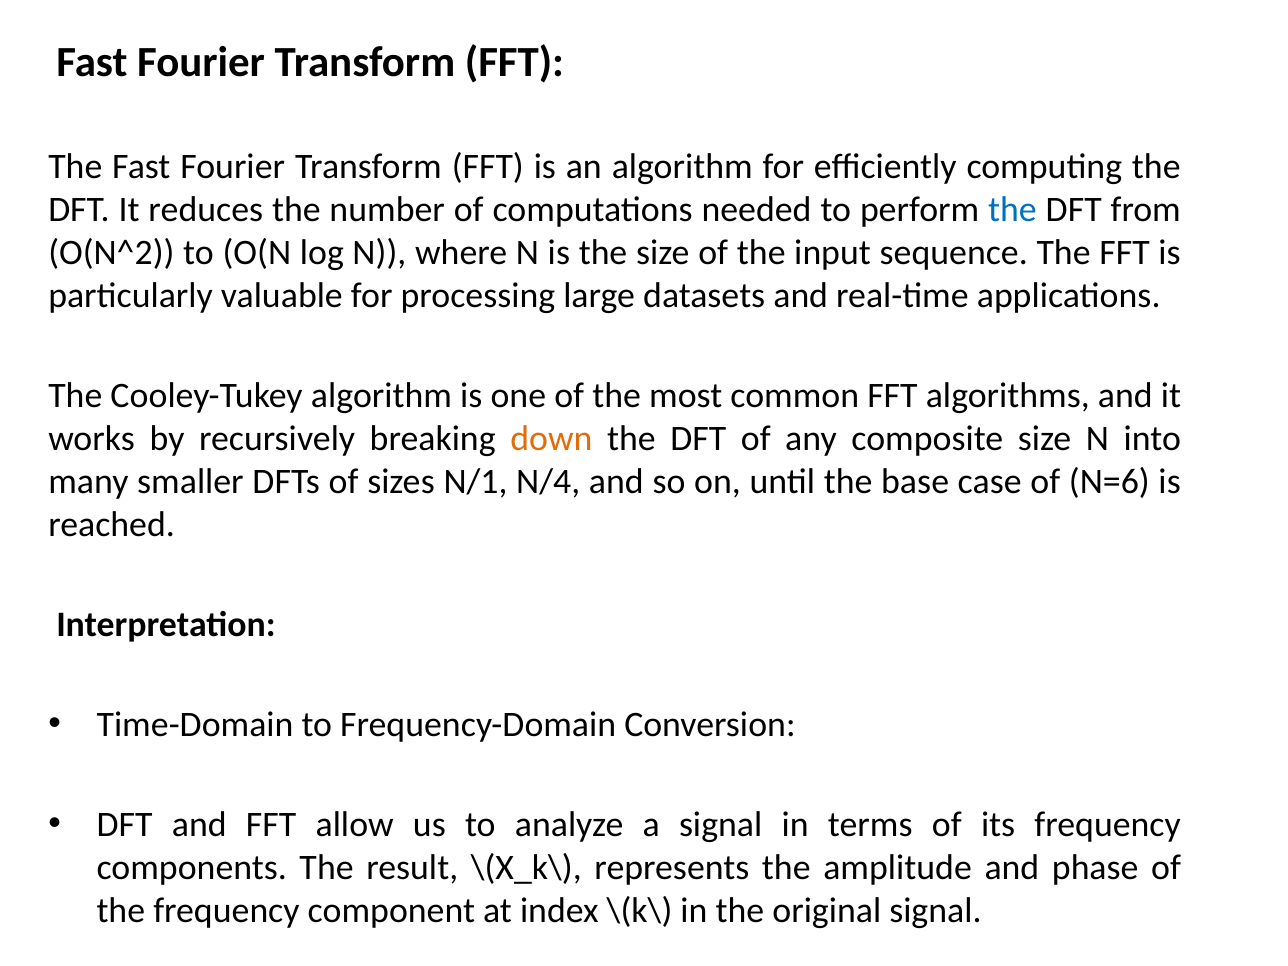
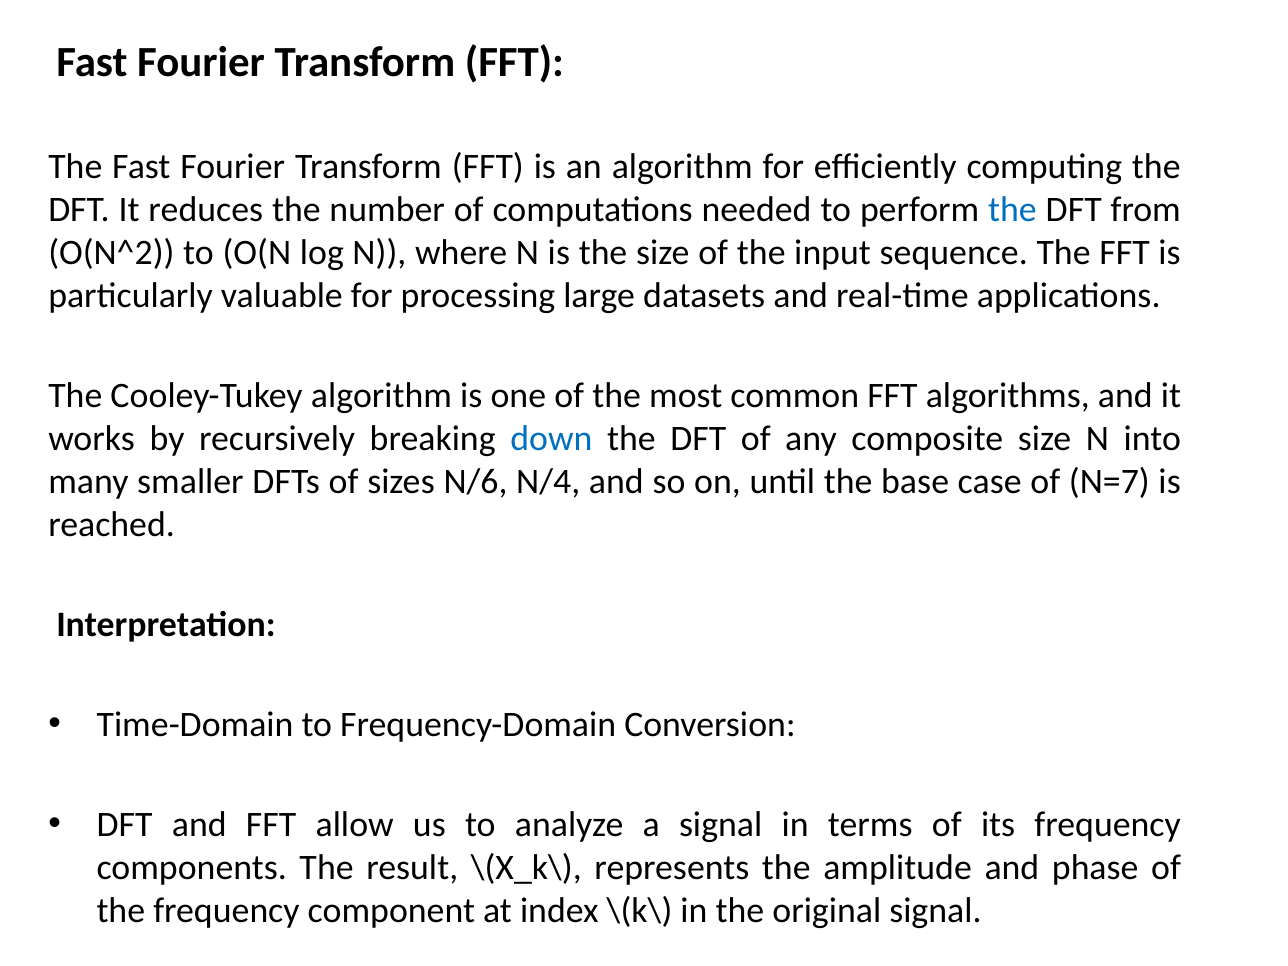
down colour: orange -> blue
N/1: N/1 -> N/6
N=6: N=6 -> N=7
